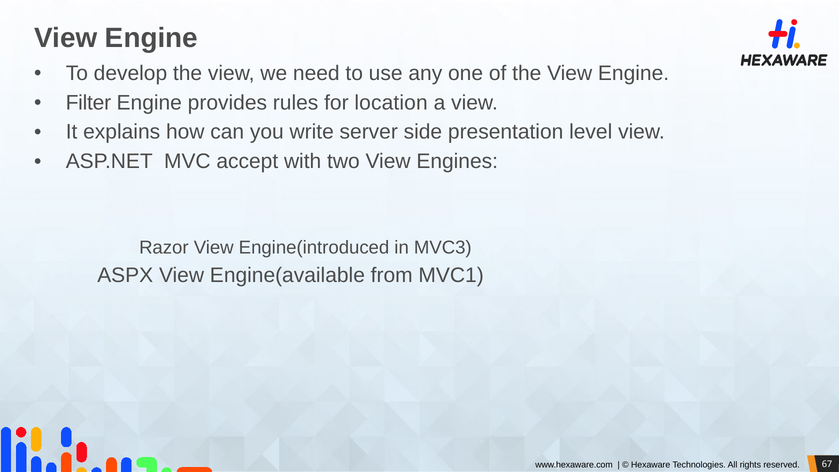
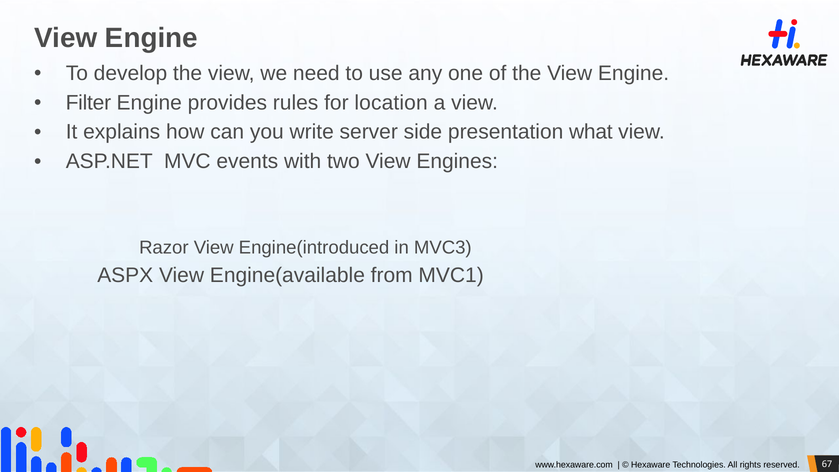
level: level -> what
accept: accept -> events
